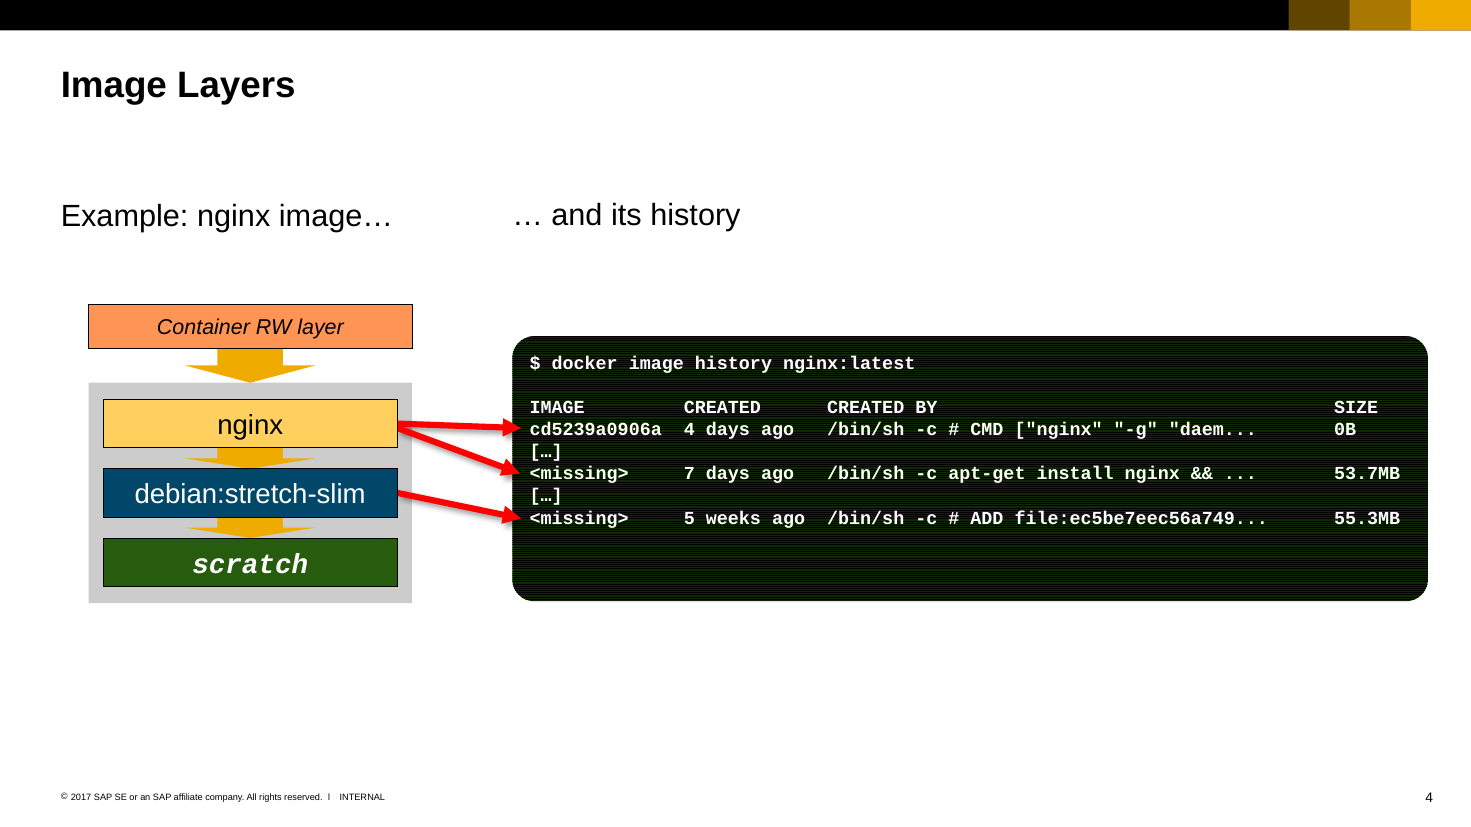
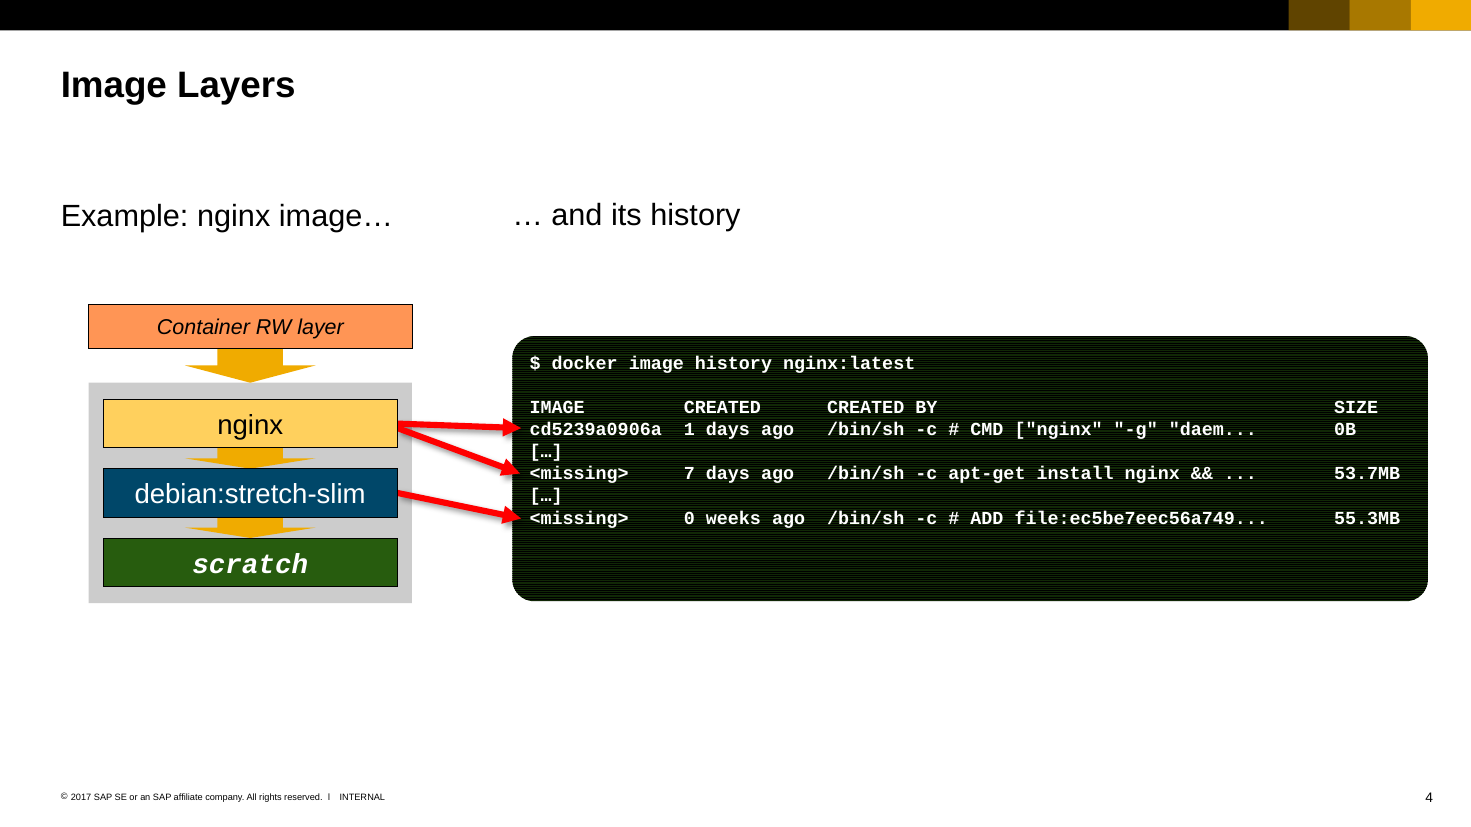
cd5239a0906a 4: 4 -> 1
5: 5 -> 0
